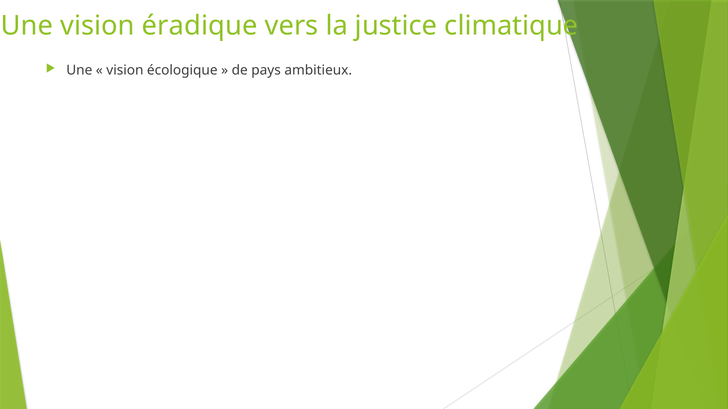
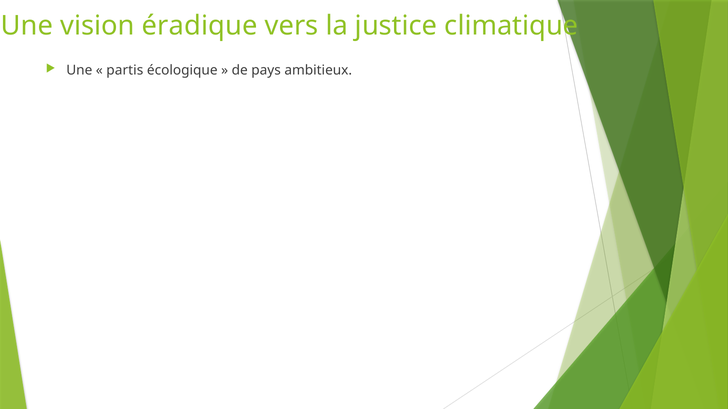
vision at (125, 71): vision -> partis
